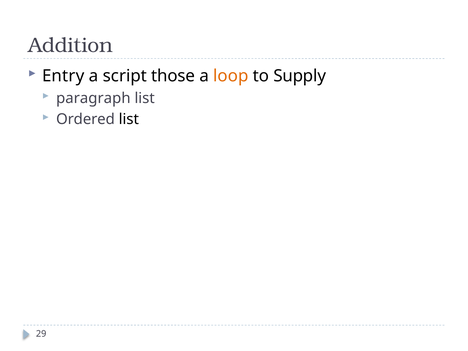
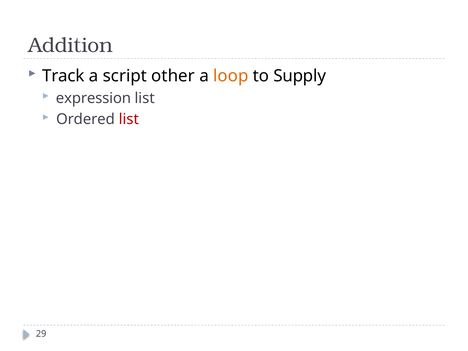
Entry: Entry -> Track
those: those -> other
paragraph: paragraph -> expression
list at (129, 119) colour: black -> red
